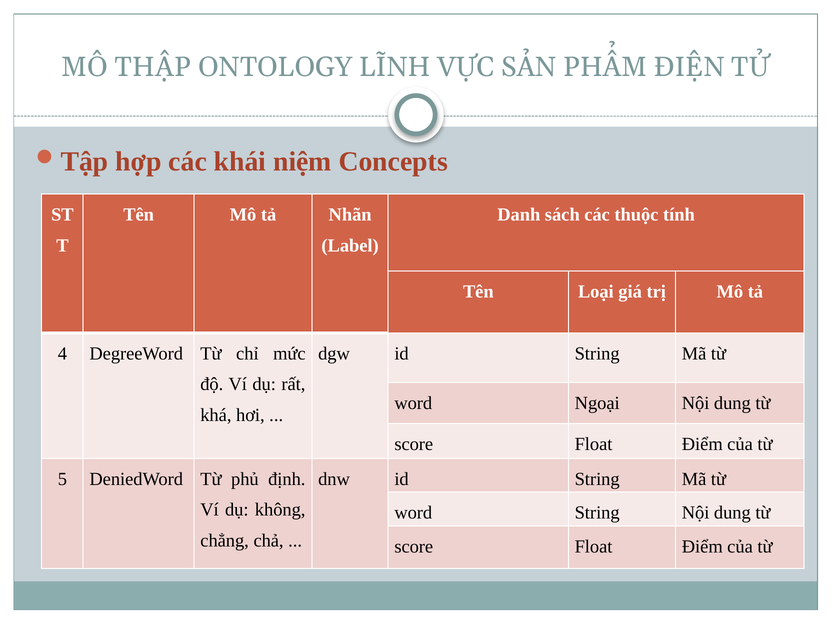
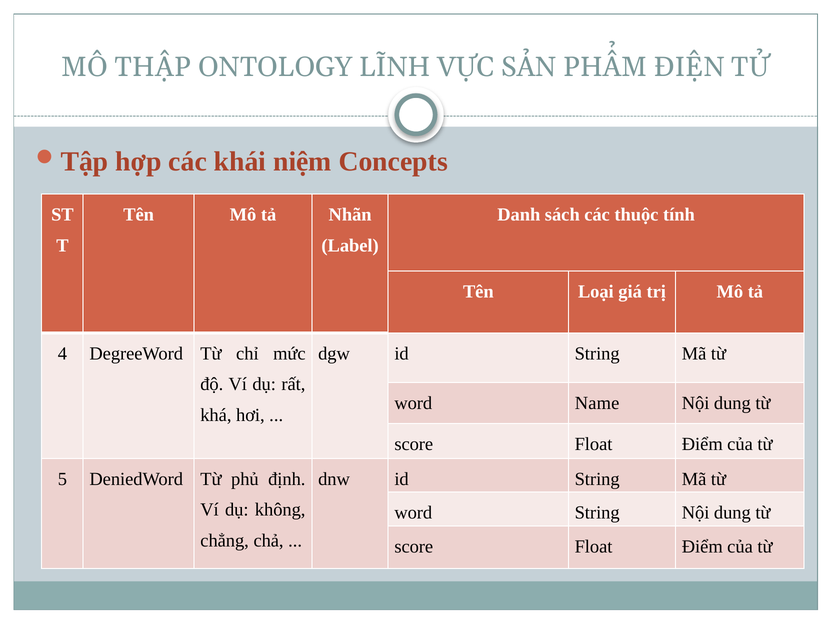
Ngoại: Ngoại -> Name
